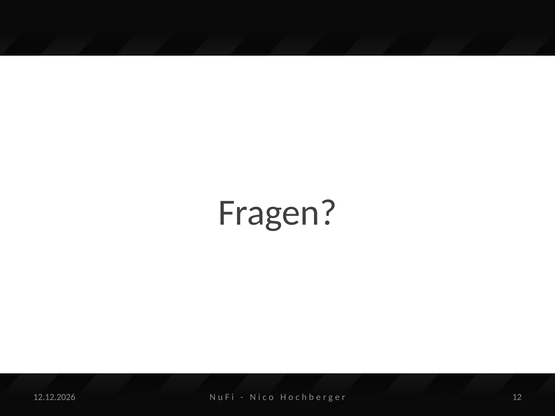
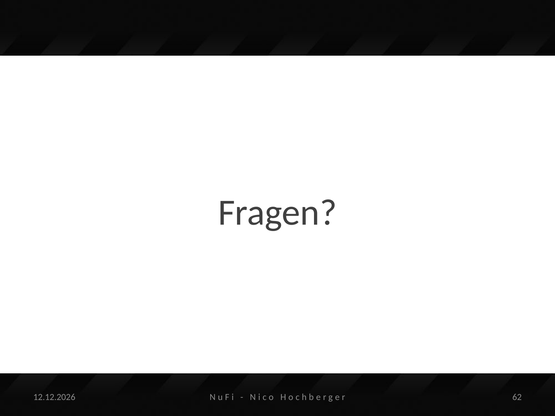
12: 12 -> 62
